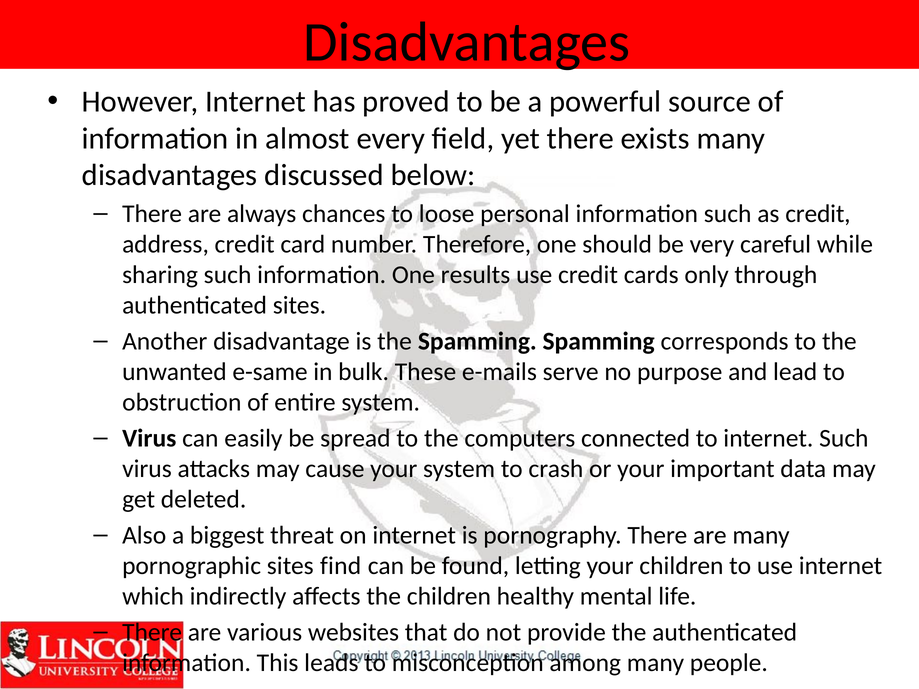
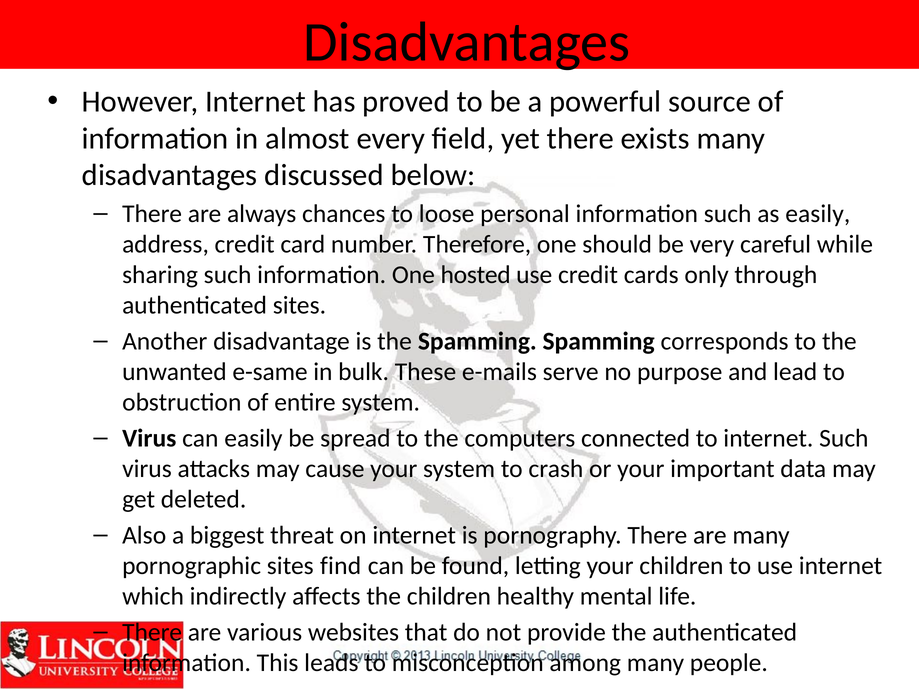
as credit: credit -> easily
results: results -> hosted
